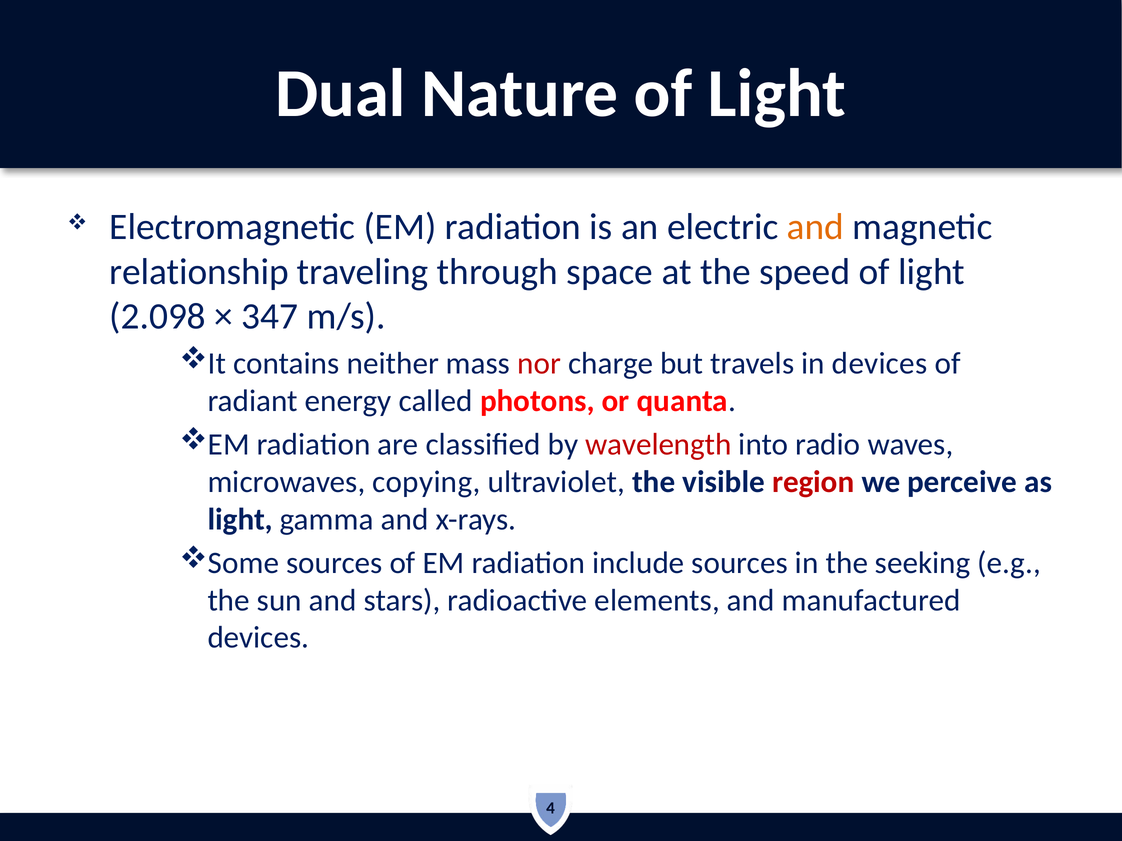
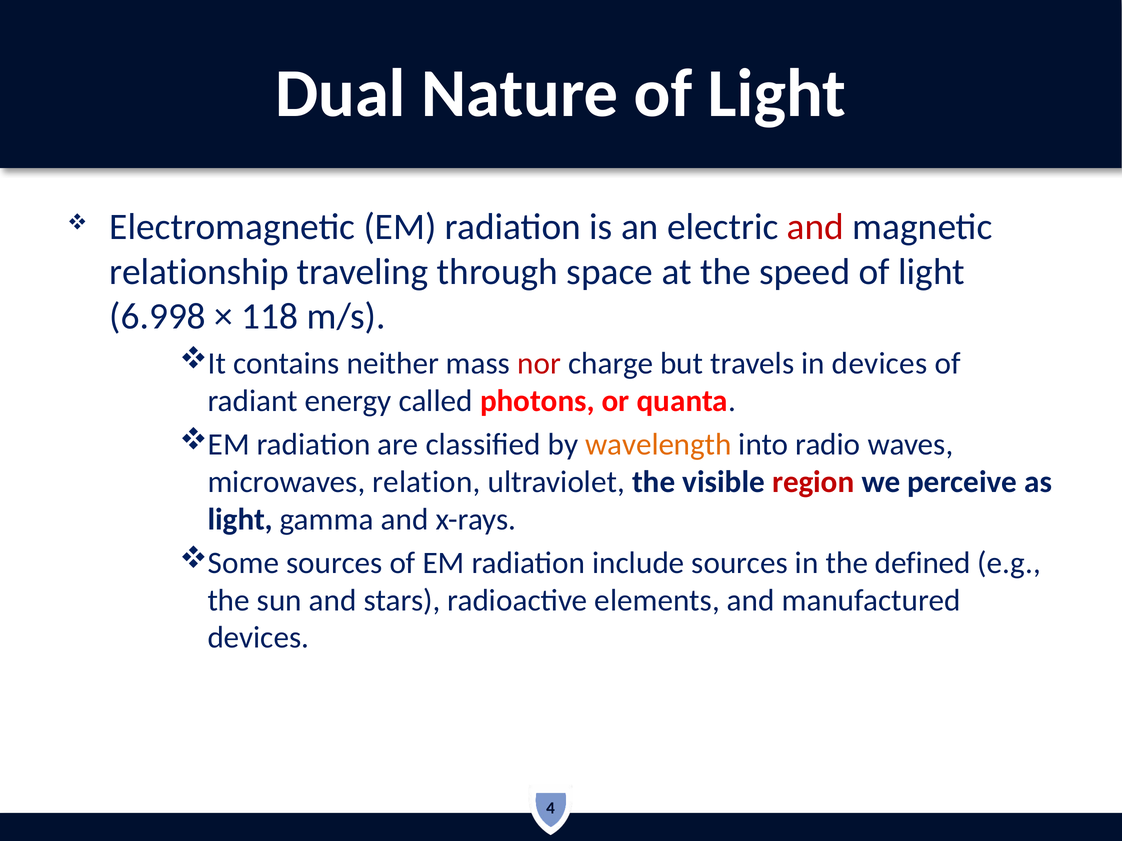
and at (815, 227) colour: orange -> red
2.098: 2.098 -> 6.998
347: 347 -> 118
wavelength colour: red -> orange
copying: copying -> relation
seeking: seeking -> defined
